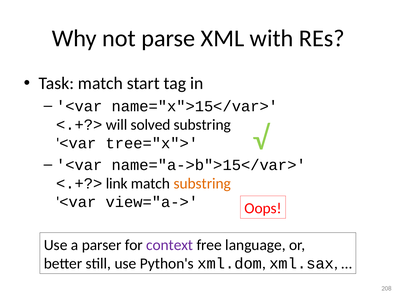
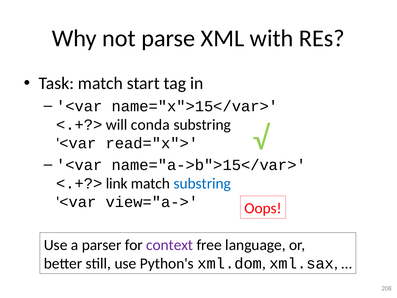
solved: solved -> conda
tree="x">: tree="x"> -> read="x">
substring at (202, 183) colour: orange -> blue
